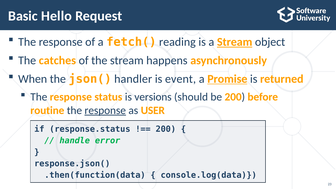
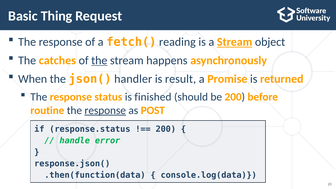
Hello: Hello -> Thing
the at (99, 60) underline: none -> present
event: event -> result
Promise underline: present -> none
versions: versions -> finished
USER: USER -> POST
